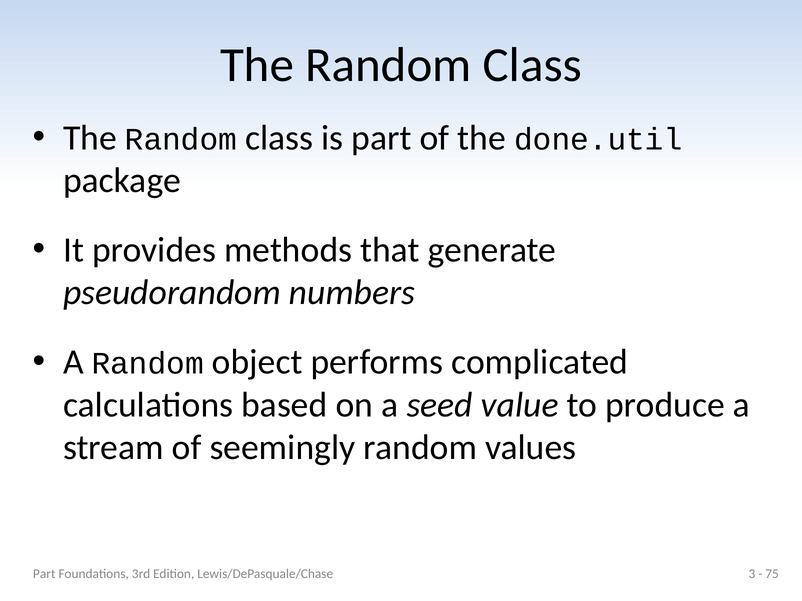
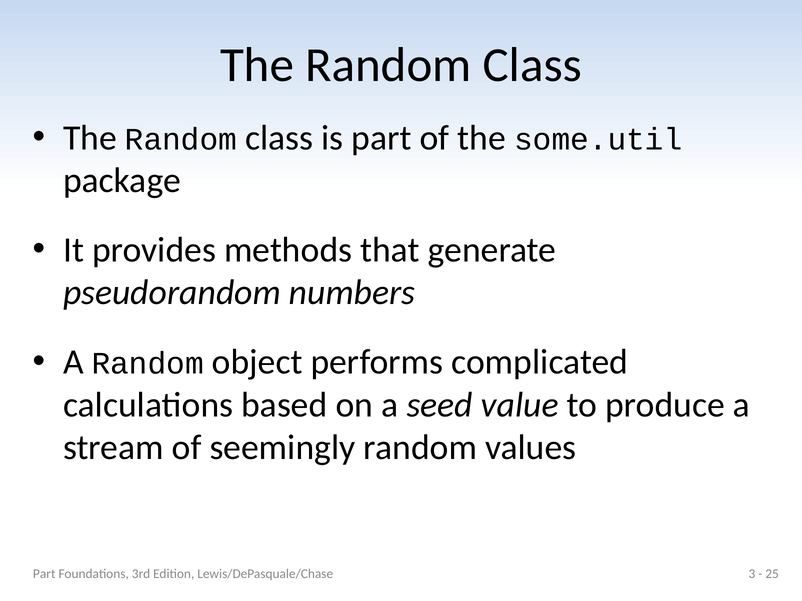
done.util: done.util -> some.util
75: 75 -> 25
